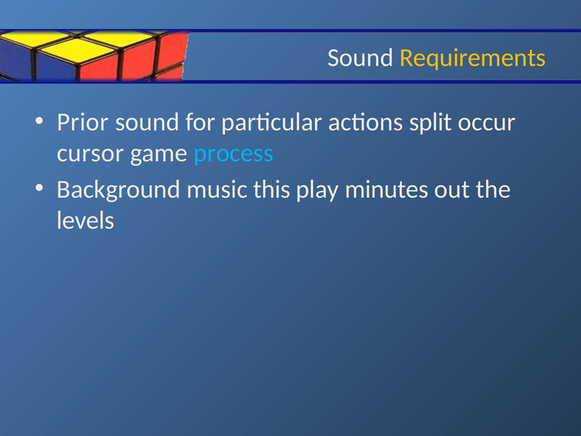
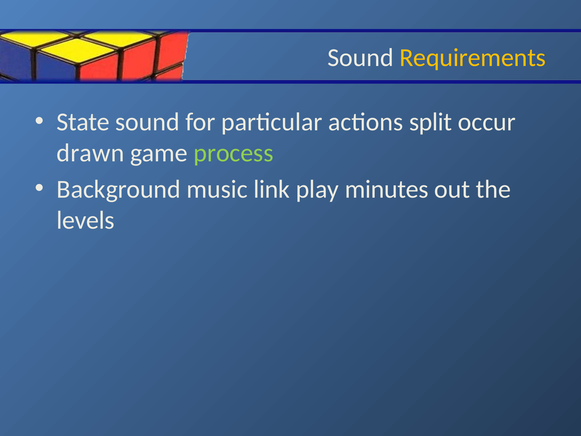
Prior: Prior -> State
cursor: cursor -> drawn
process colour: light blue -> light green
this: this -> link
